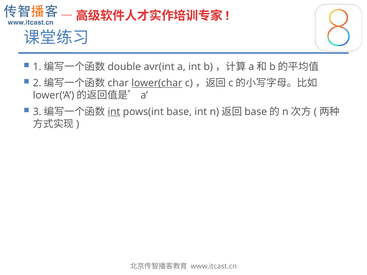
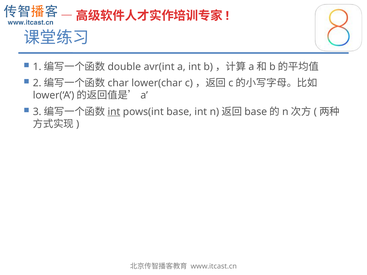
lower(char underline: present -> none
